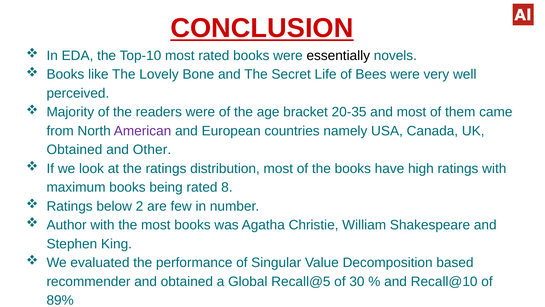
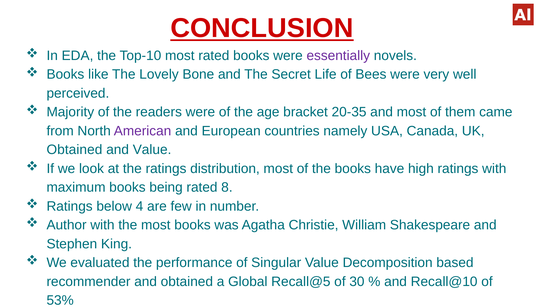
essentially colour: black -> purple
and Other: Other -> Value
2: 2 -> 4
89%: 89% -> 53%
